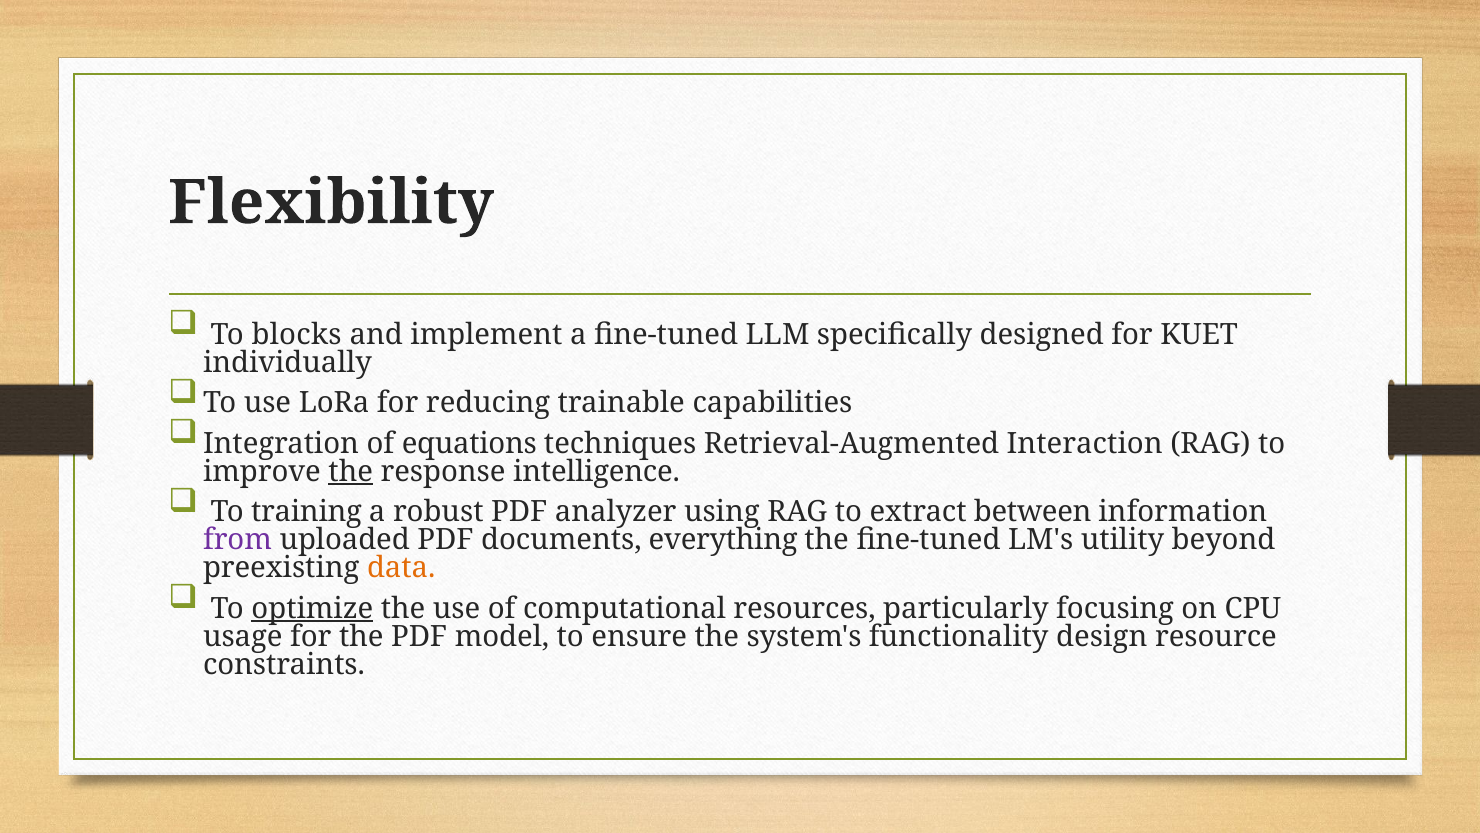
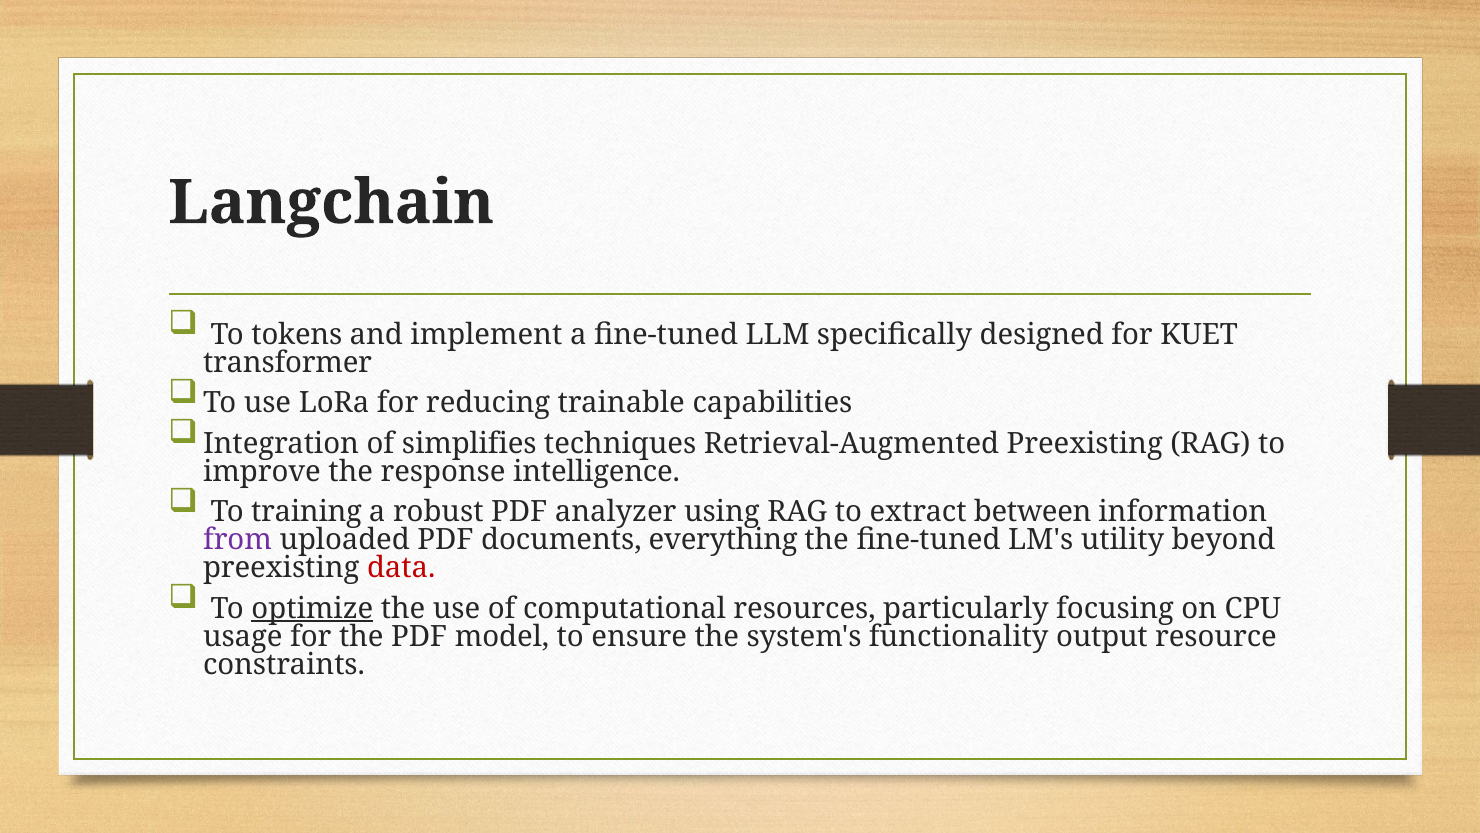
Flexibility: Flexibility -> Langchain
blocks: blocks -> tokens
individually: individually -> transformer
equations: equations -> simplifies
Retrieval-Augmented Interaction: Interaction -> Preexisting
the at (351, 471) underline: present -> none
data colour: orange -> red
design: design -> output
